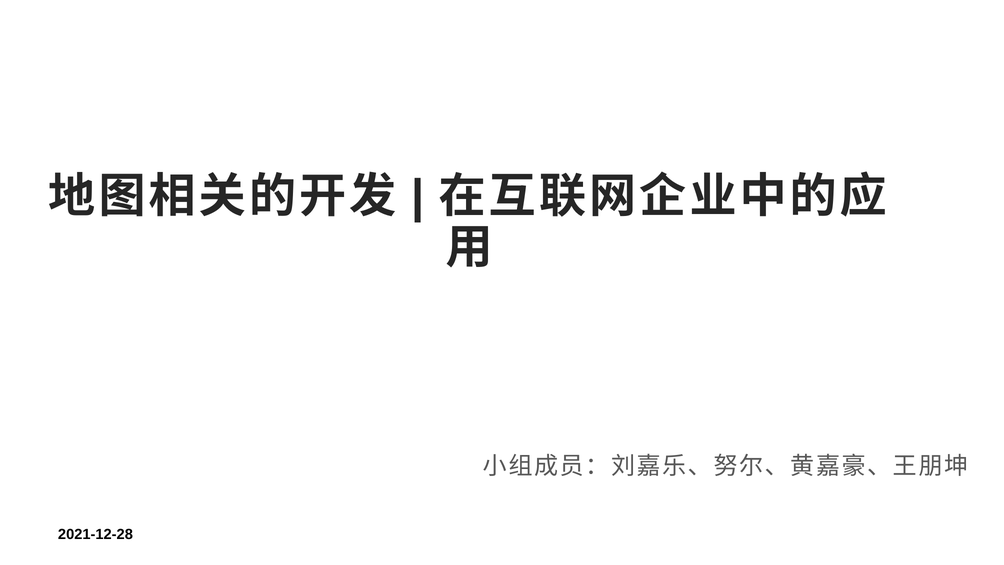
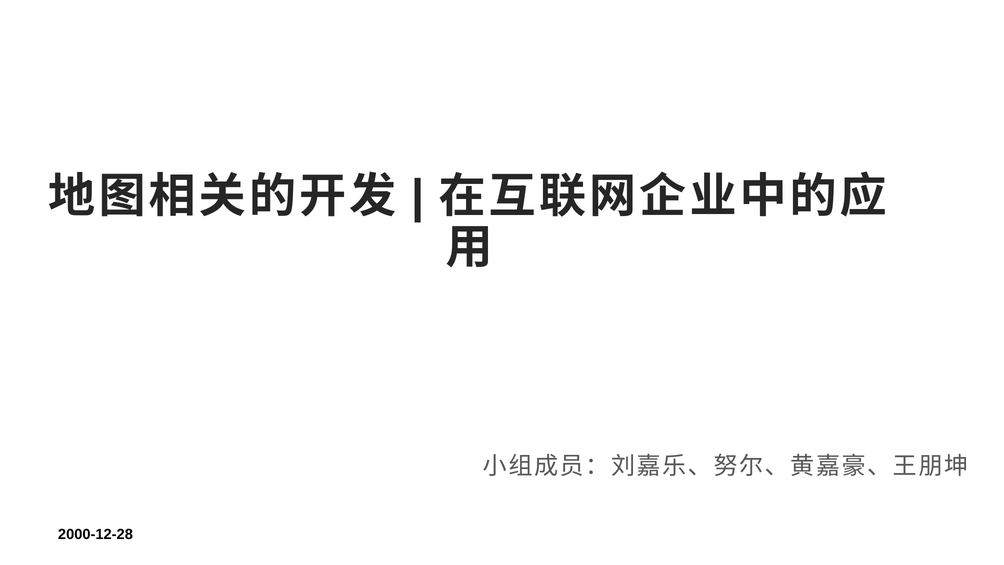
2021-12-28: 2021-12-28 -> 2000-12-28
